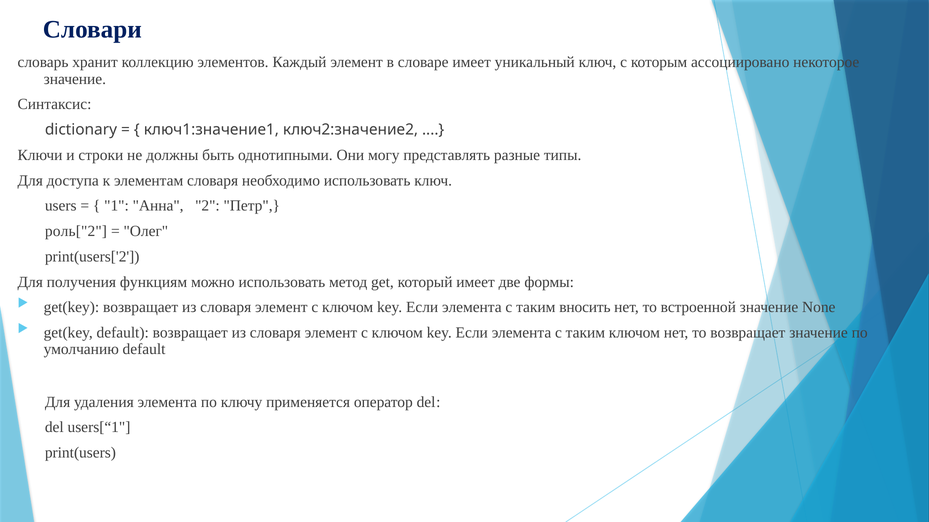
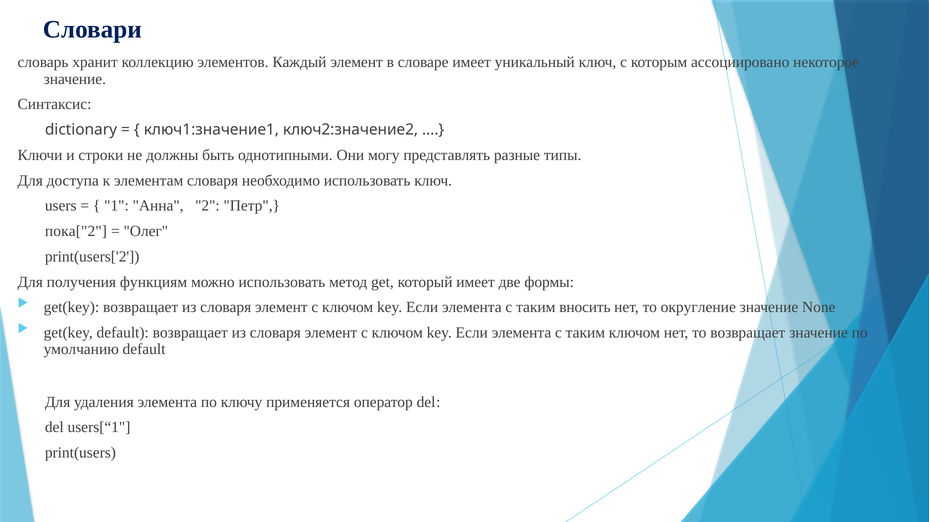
роль["2: роль["2 -> пока["2
встроенной: встроенной -> округление
